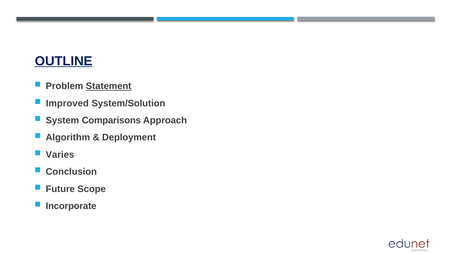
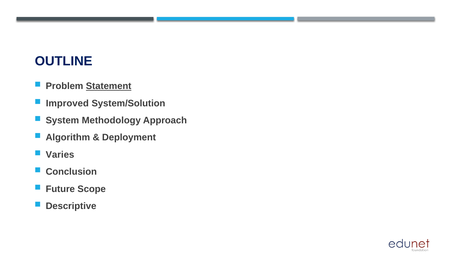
OUTLINE underline: present -> none
Comparisons: Comparisons -> Methodology
Incorporate: Incorporate -> Descriptive
